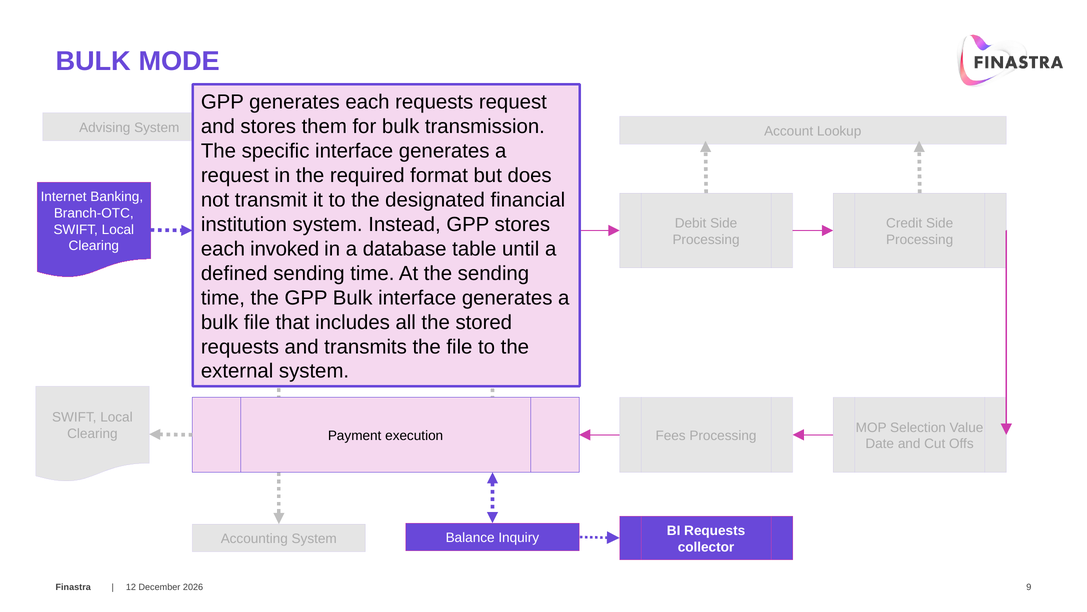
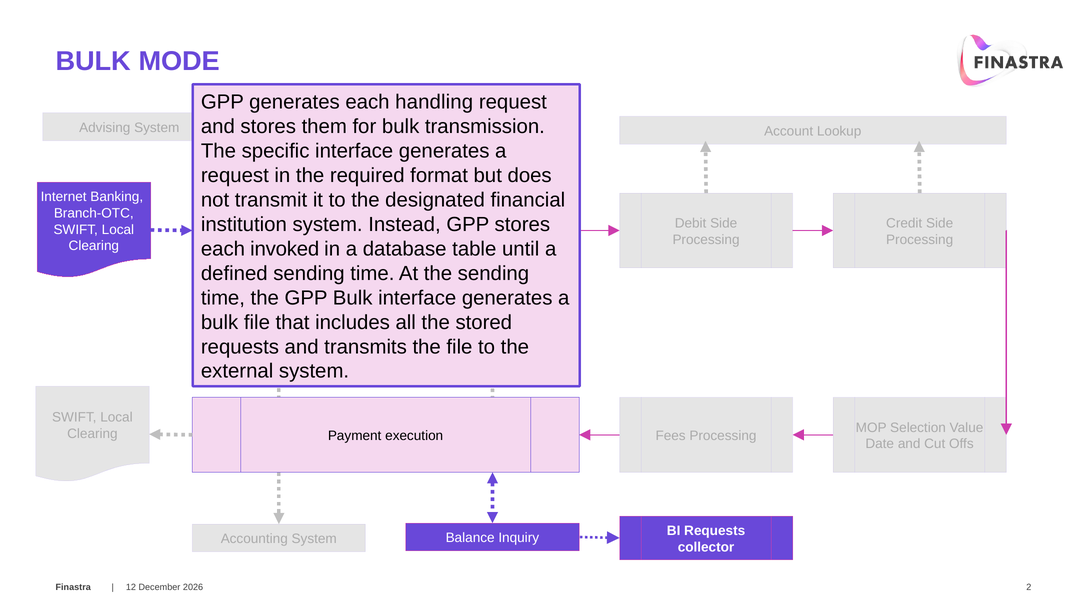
each requests: requests -> handling
9: 9 -> 2
